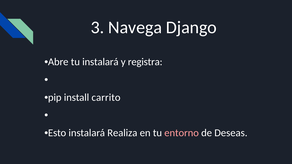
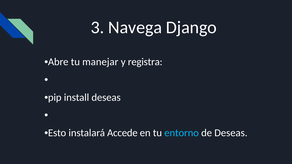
tu instalará: instalará -> manejar
install carrito: carrito -> deseas
Realiza: Realiza -> Accede
entorno colour: pink -> light blue
